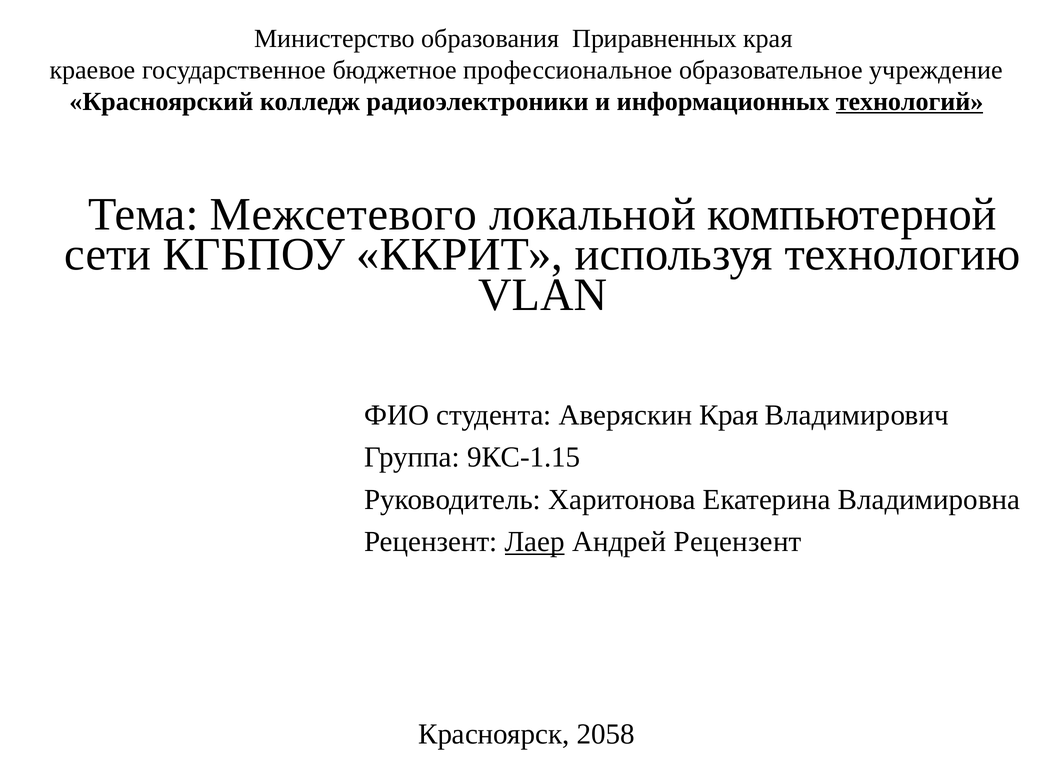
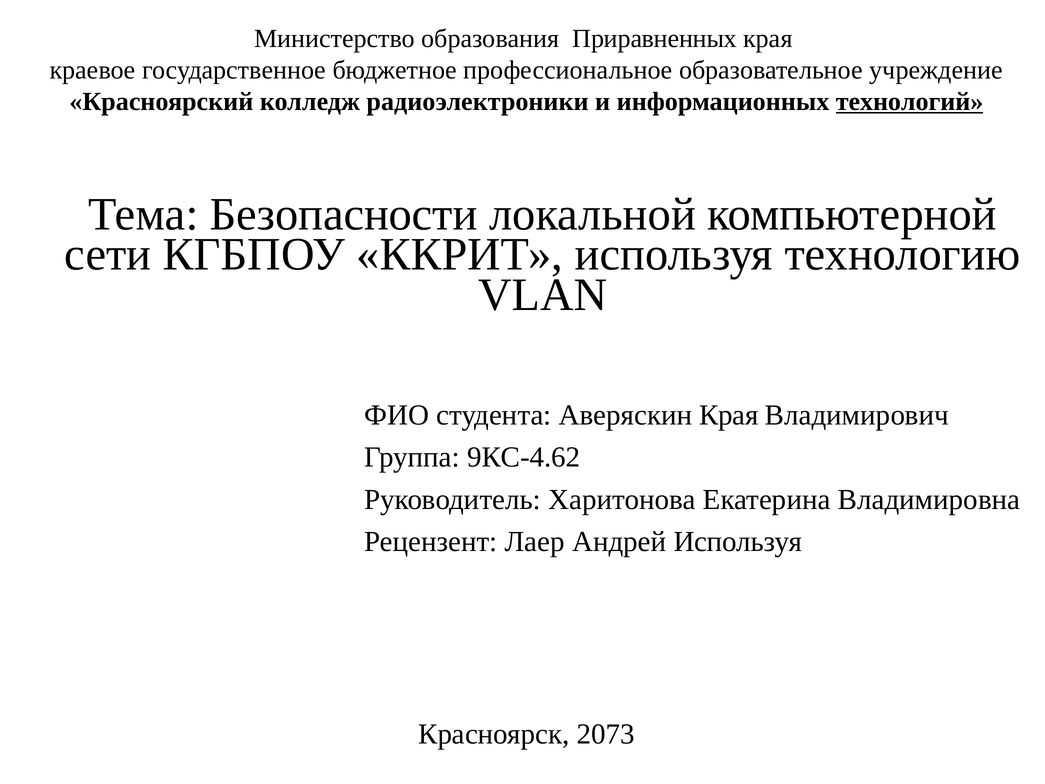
Межсетевого: Межсетевого -> Безопасности
9КС-1.15: 9КС-1.15 -> 9КС-4.62
Лаер underline: present -> none
Андрей Рецензент: Рецензент -> Используя
2058: 2058 -> 2073
